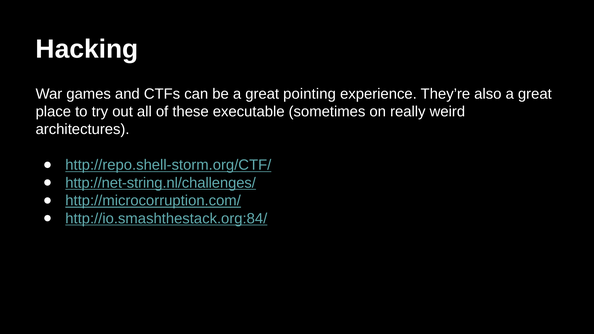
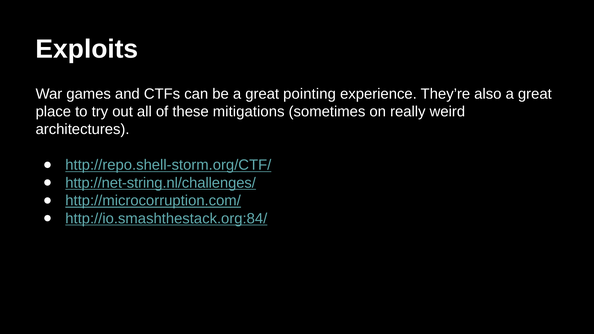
Hacking: Hacking -> Exploits
executable: executable -> mitigations
